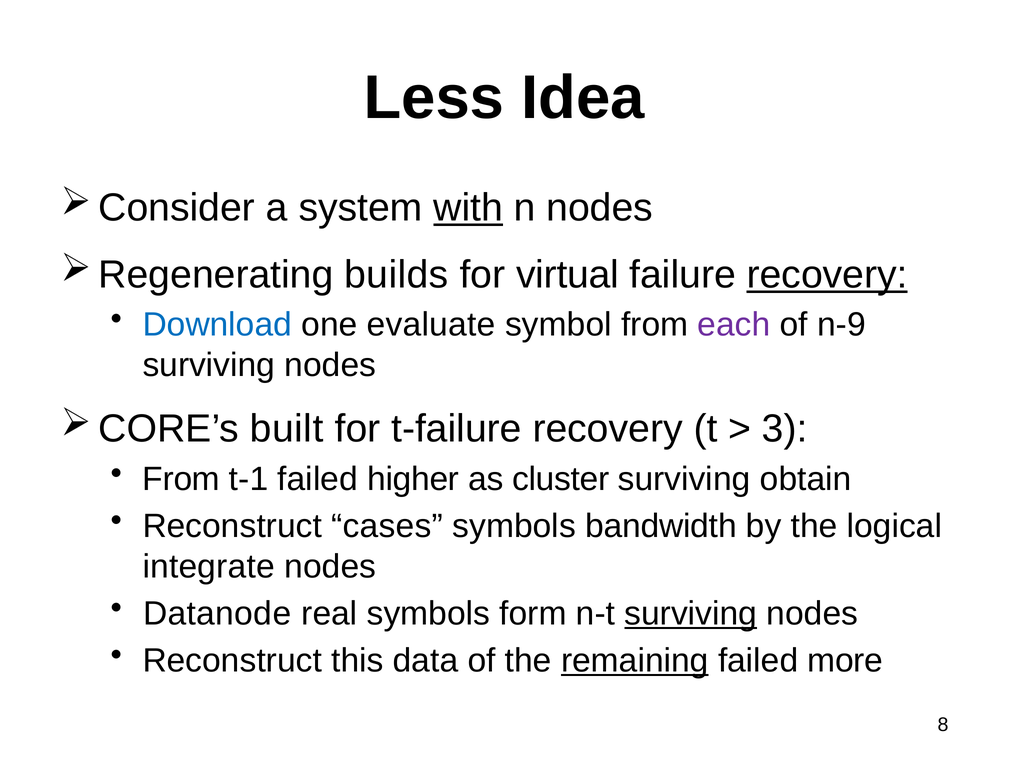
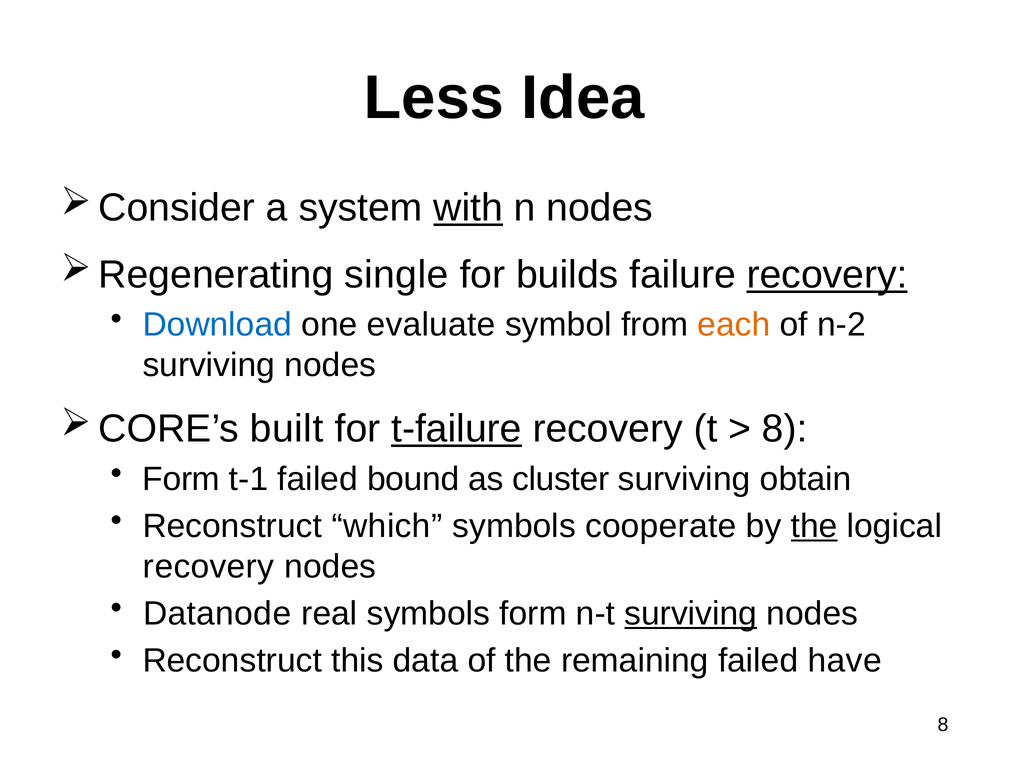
builds: builds -> single
virtual: virtual -> builds
each colour: purple -> orange
n-9: n-9 -> n-2
t-failure underline: none -> present
3 at (785, 429): 3 -> 8
From at (181, 479): From -> Form
higher: higher -> bound
cases: cases -> which
bandwidth: bandwidth -> cooperate
the at (814, 526) underline: none -> present
integrate at (209, 566): integrate -> recovery
remaining underline: present -> none
more: more -> have
